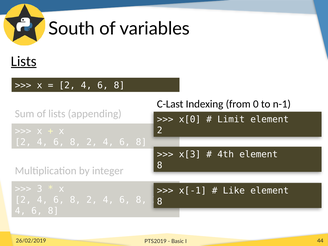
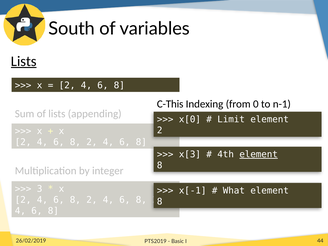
C-Last: C-Last -> C-This
element at (259, 154) underline: none -> present
Like: Like -> What
